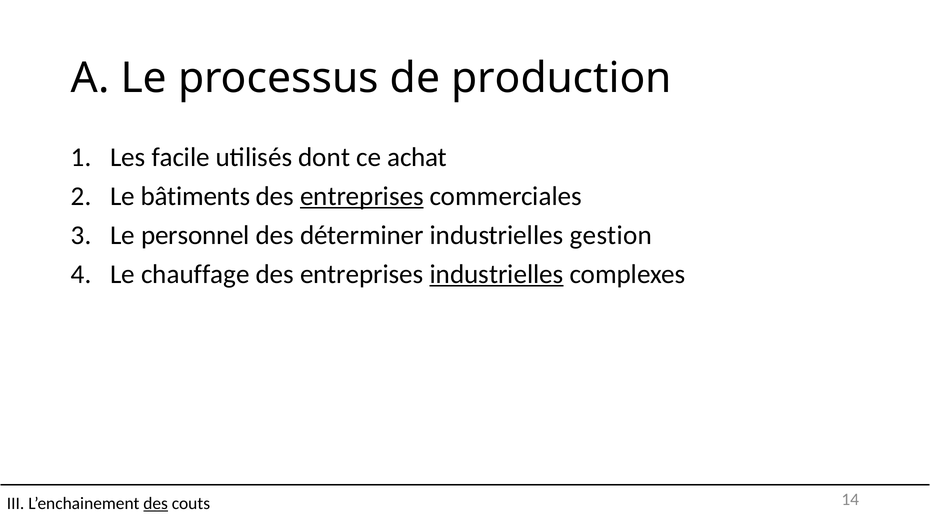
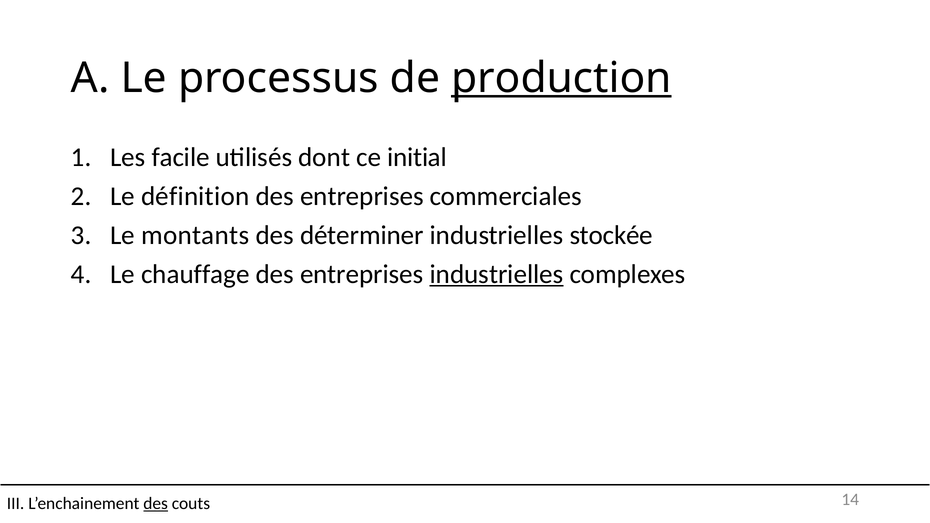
production underline: none -> present
achat: achat -> initial
bâtiments: bâtiments -> définition
entreprises at (362, 196) underline: present -> none
personnel: personnel -> montants
gestion: gestion -> stockée
